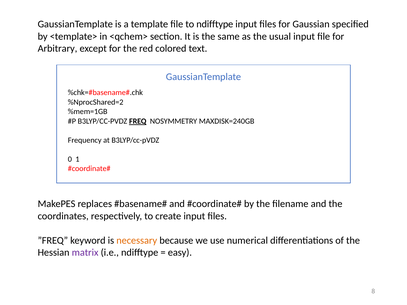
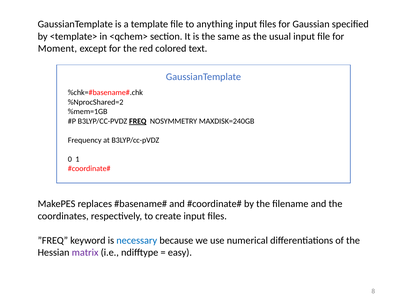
to ndifftype: ndifftype -> anything
Arbitrary: Arbitrary -> Moment
necessary colour: orange -> blue
